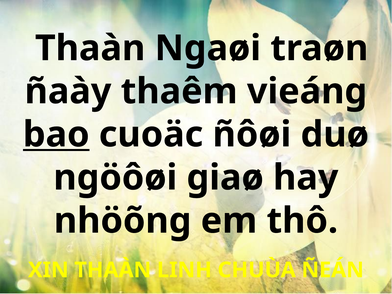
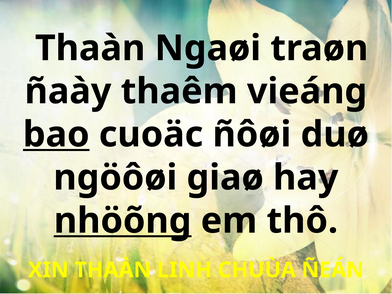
nhöõng underline: none -> present
